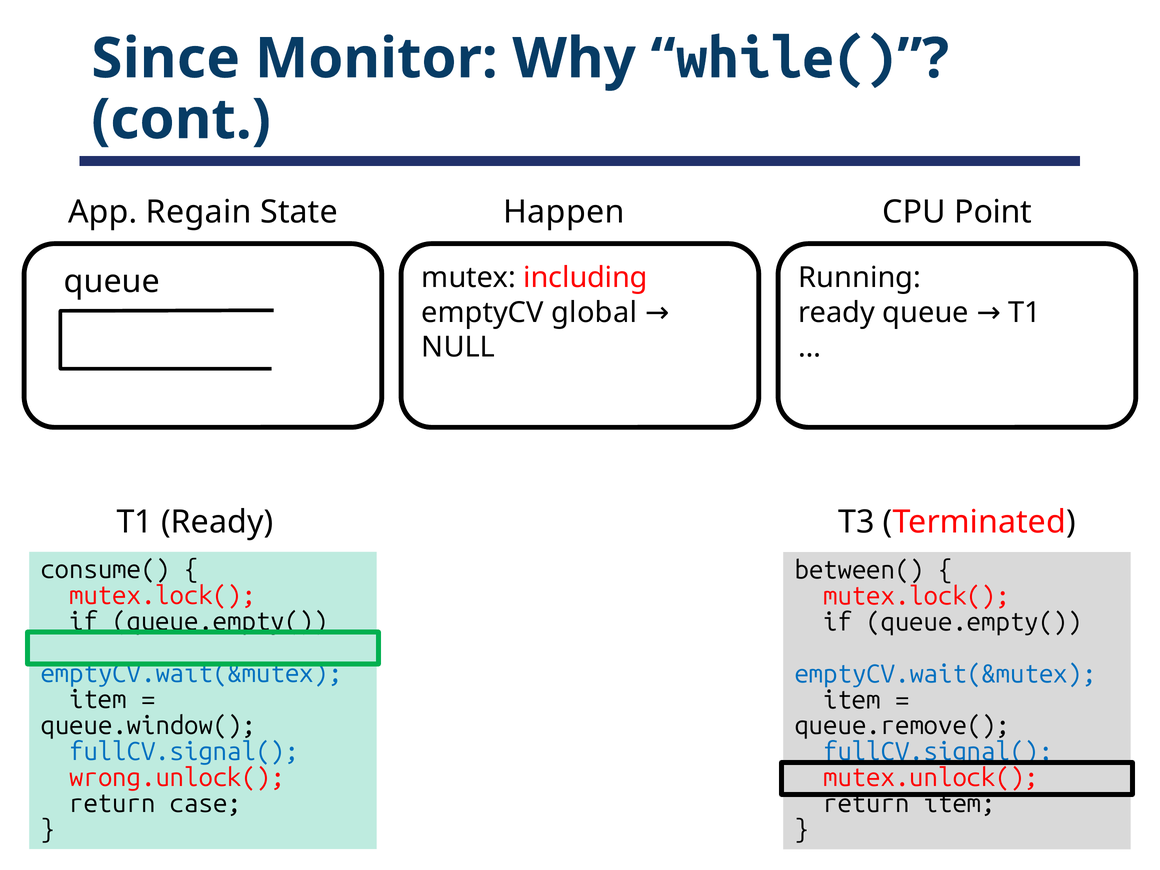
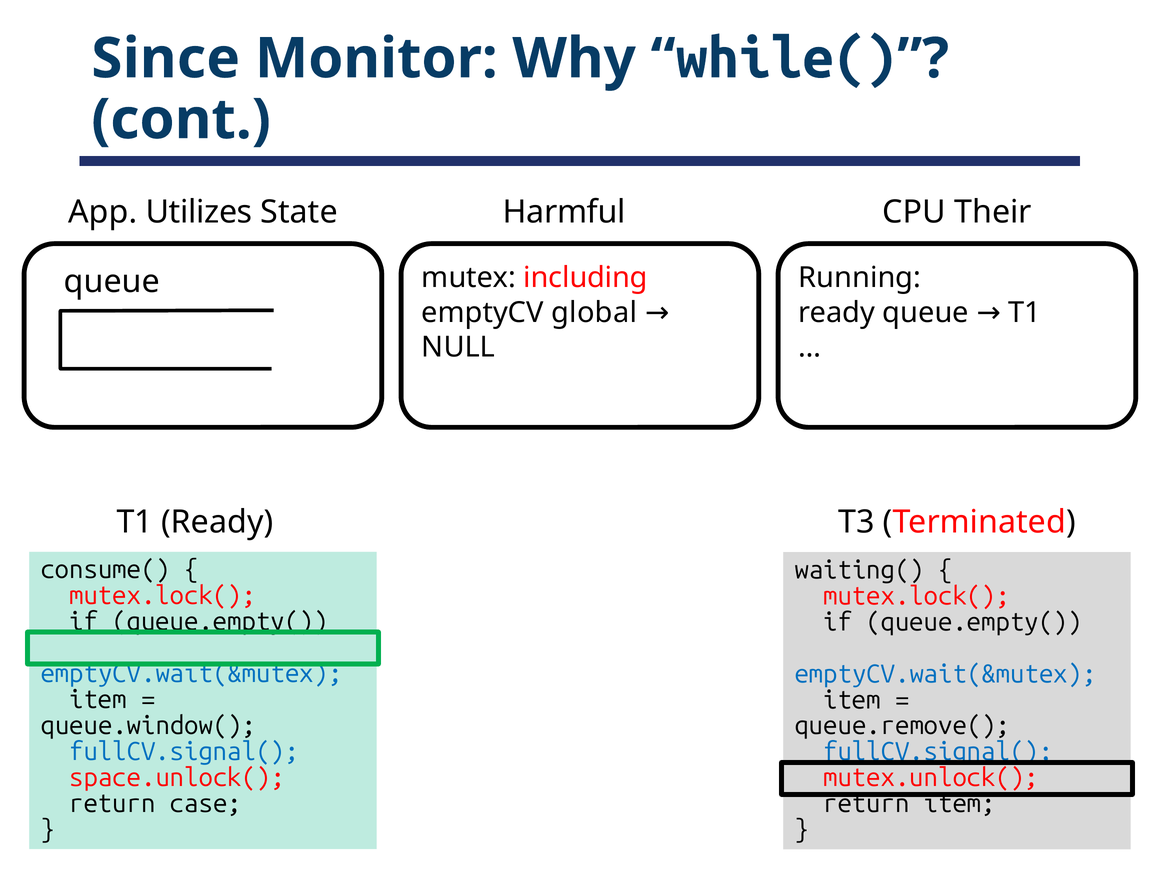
Regain: Regain -> Utilizes
Happen: Happen -> Harmful
Point: Point -> Their
between(: between( -> waiting(
wrong.unlock(: wrong.unlock( -> space.unlock(
